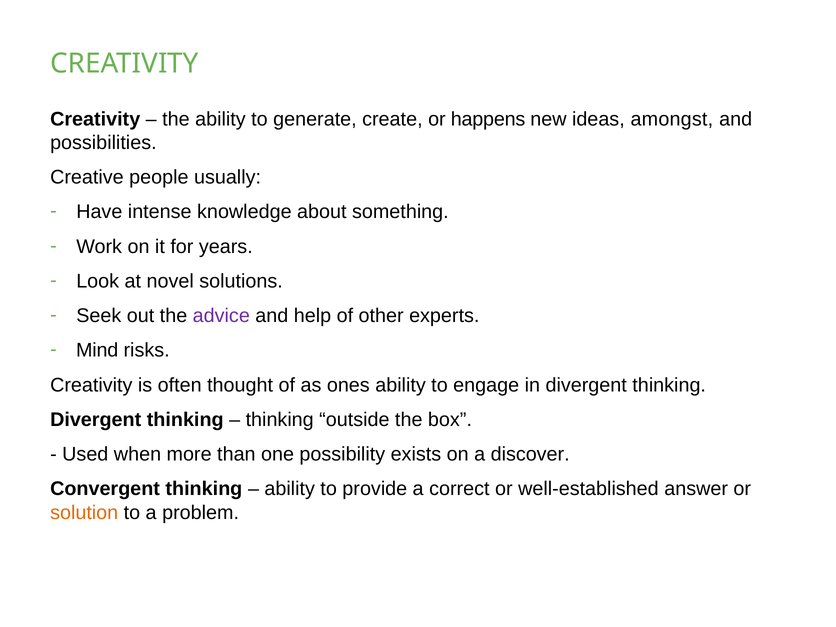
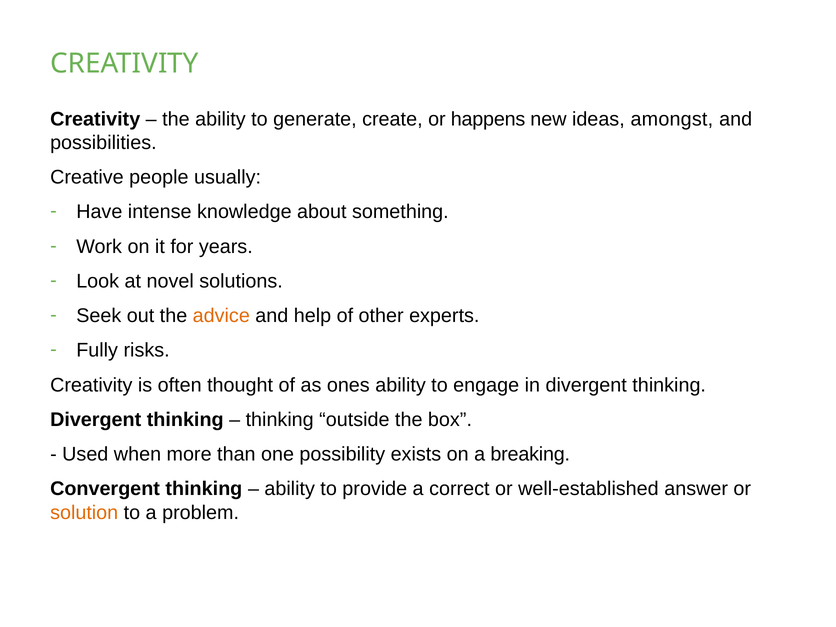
advice colour: purple -> orange
Mind: Mind -> Fully
discover: discover -> breaking
